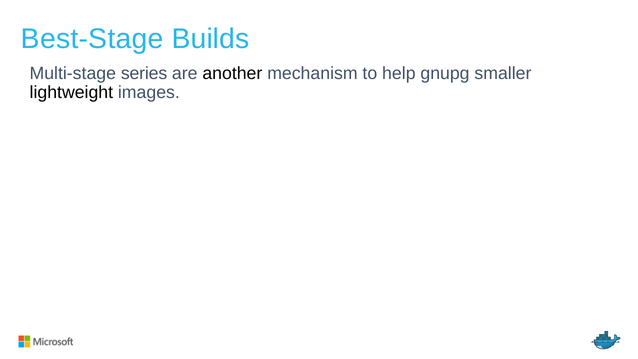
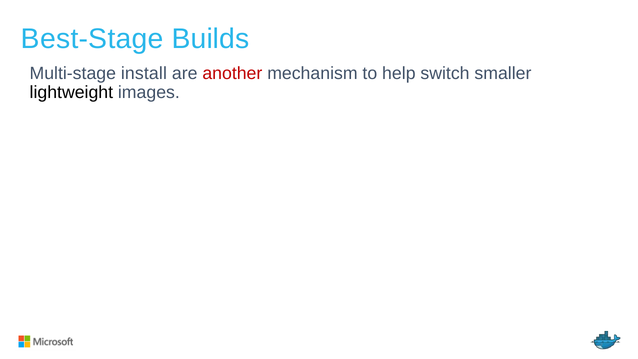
series: series -> install
another colour: black -> red
gnupg: gnupg -> switch
